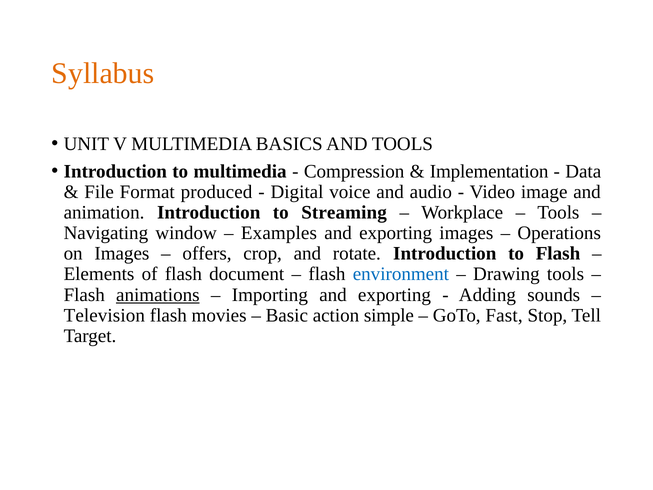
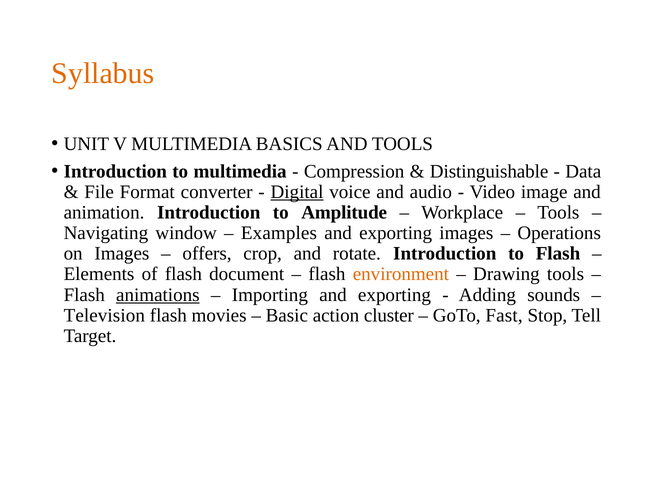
Implementation: Implementation -> Distinguishable
produced: produced -> converter
Digital underline: none -> present
Streaming: Streaming -> Amplitude
environment colour: blue -> orange
simple: simple -> cluster
